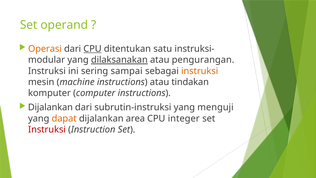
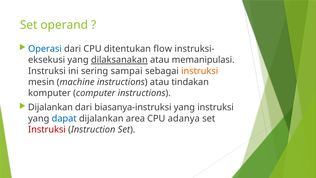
Operasi colour: orange -> blue
CPU at (92, 49) underline: present -> none
satu: satu -> flow
modular: modular -> eksekusi
pengurangan: pengurangan -> memanipulasi
subrutin-instruksi: subrutin-instruksi -> biasanya-instruksi
yang menguji: menguji -> instruksi
dapat colour: orange -> blue
integer: integer -> adanya
